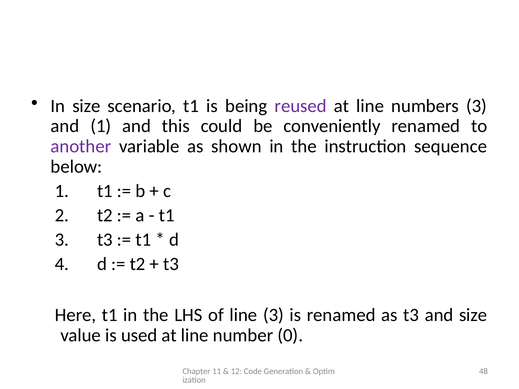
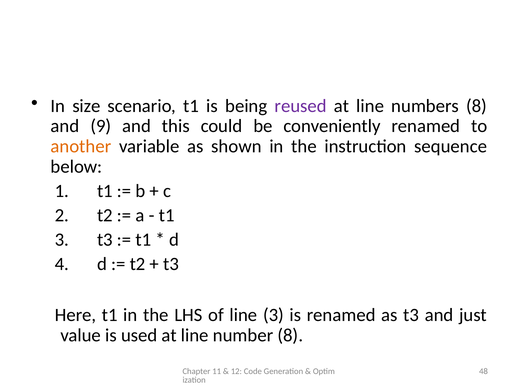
numbers 3: 3 -> 8
and 1: 1 -> 9
another colour: purple -> orange
and size: size -> just
number 0: 0 -> 8
